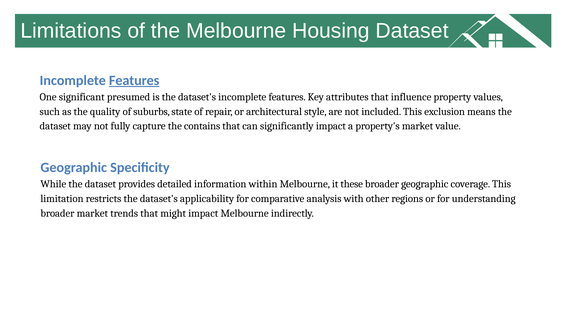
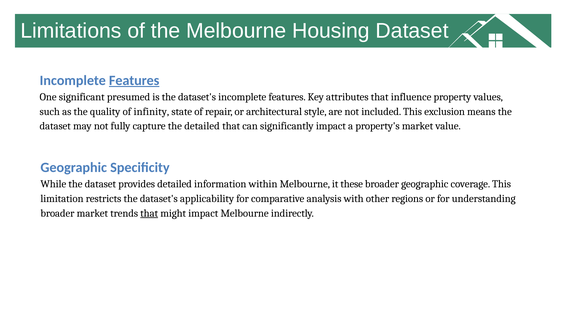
suburbs: suburbs -> infinity
the contains: contains -> detailed
that at (149, 213) underline: none -> present
